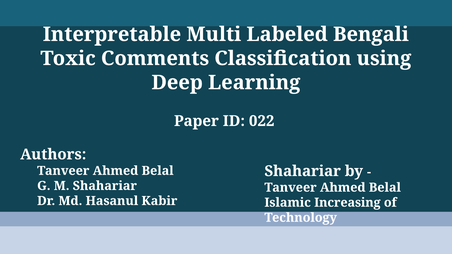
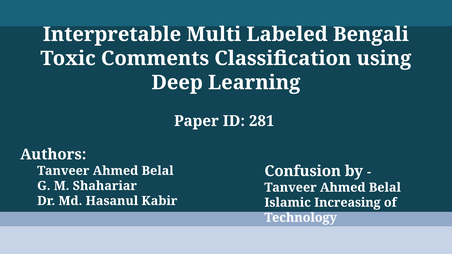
022: 022 -> 281
Shahariar at (303, 171): Shahariar -> Confusion
